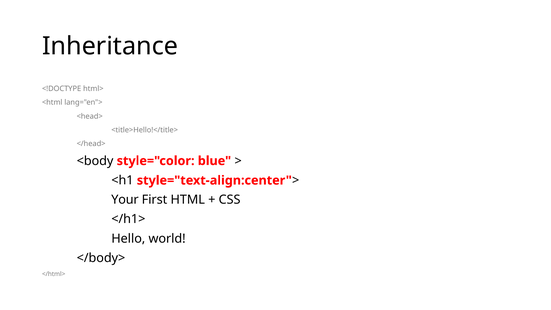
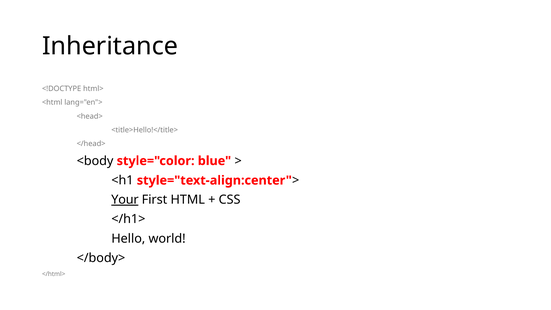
Your underline: none -> present
